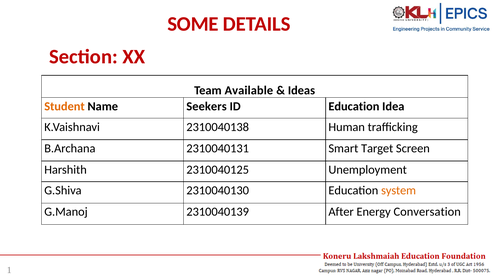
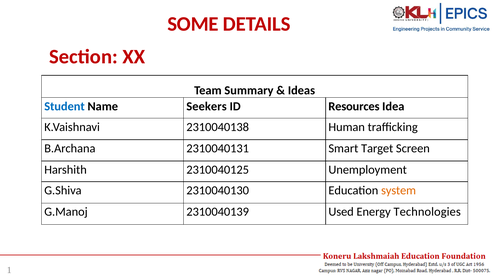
Available: Available -> Summary
Student colour: orange -> blue
ID Education: Education -> Resources
After: After -> Used
Conversation: Conversation -> Technologies
